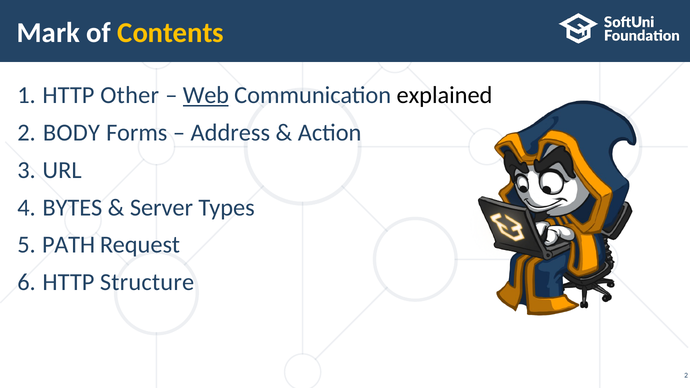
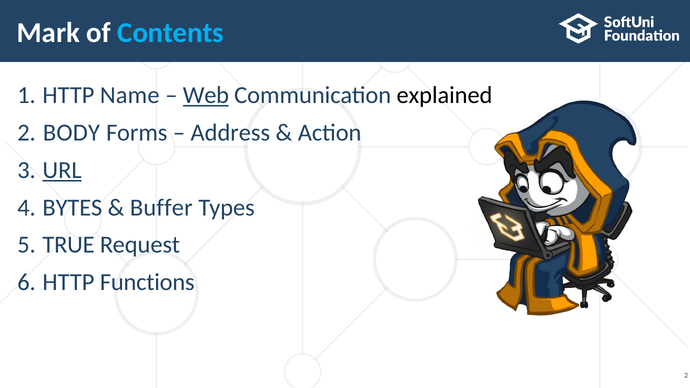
Contents colour: yellow -> light blue
Other: Other -> Name
URL underline: none -> present
Server: Server -> Buffer
PATH: PATH -> TRUE
Structure: Structure -> Functions
